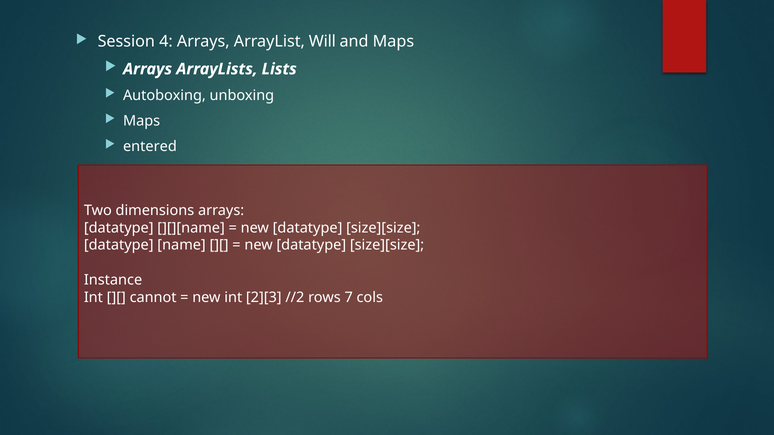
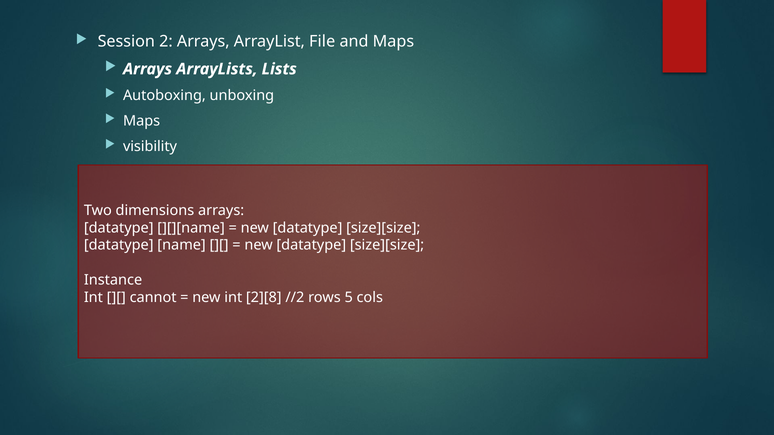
4: 4 -> 2
Will: Will -> File
entered: entered -> visibility
2][3: 2][3 -> 2][8
7: 7 -> 5
